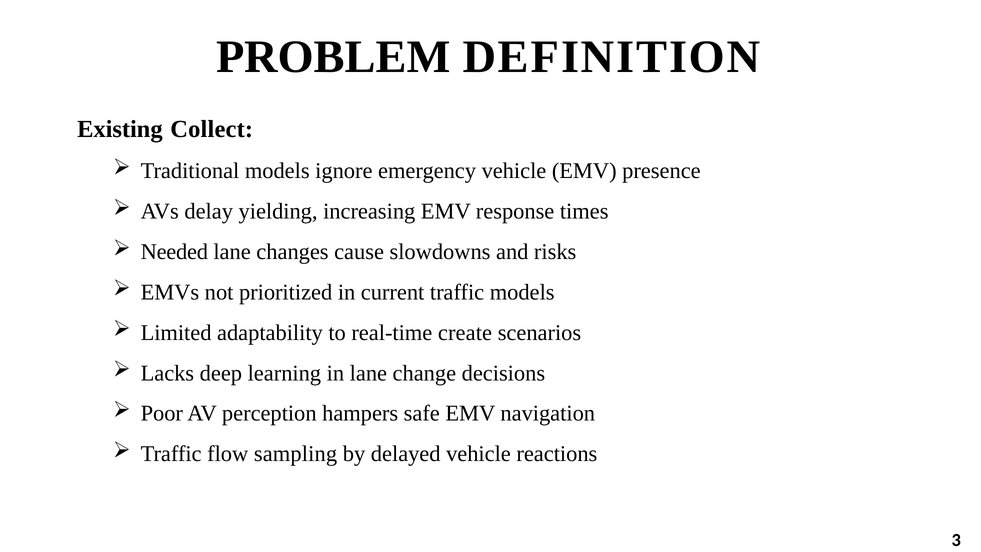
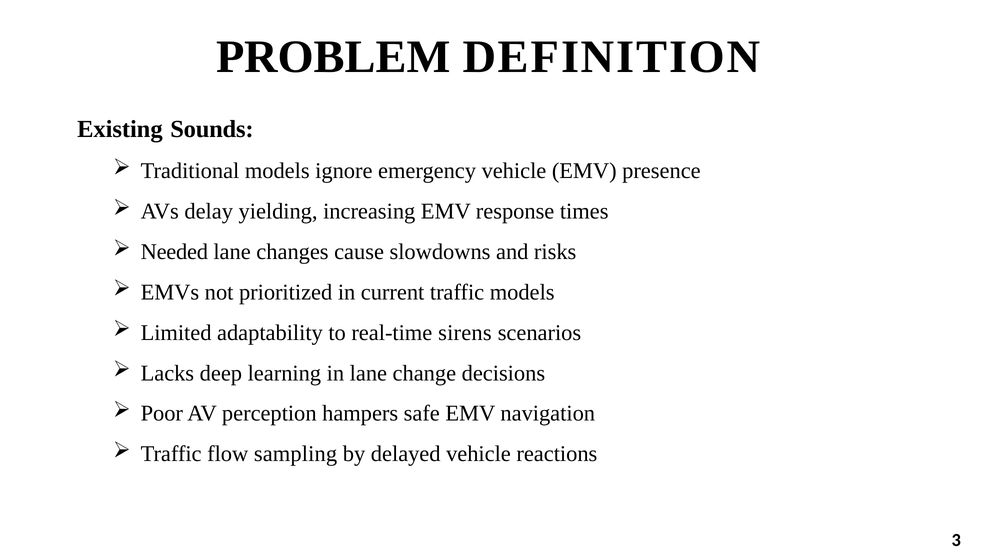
Collect: Collect -> Sounds
create: create -> sirens
